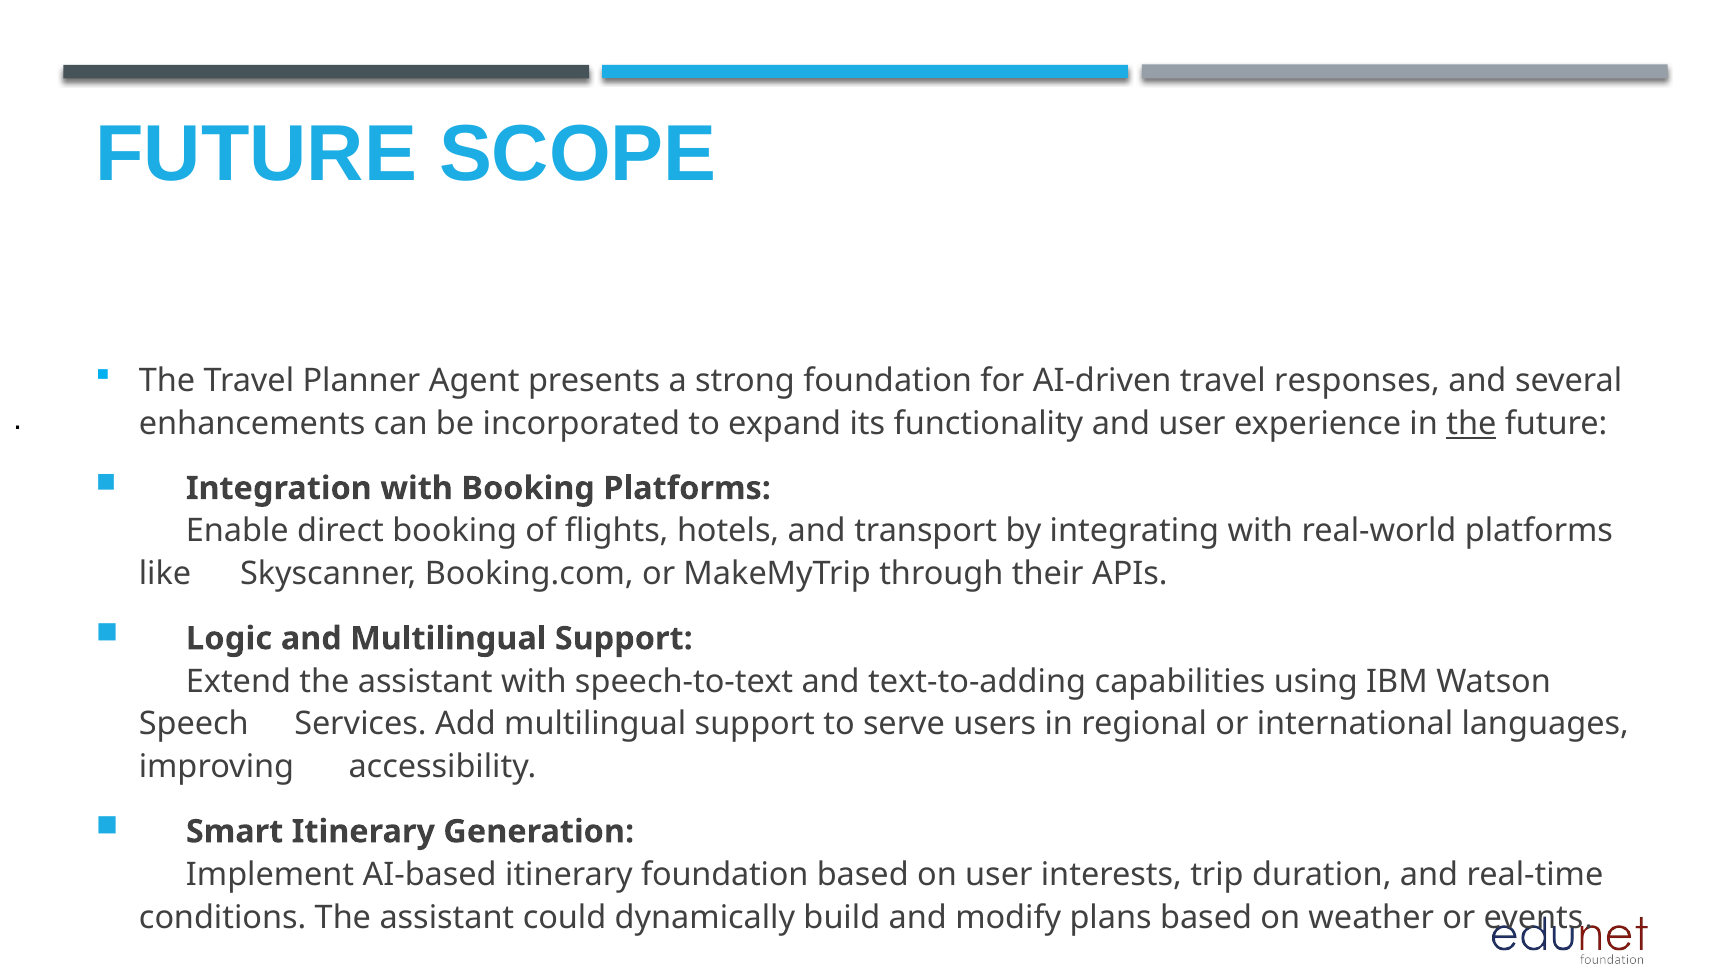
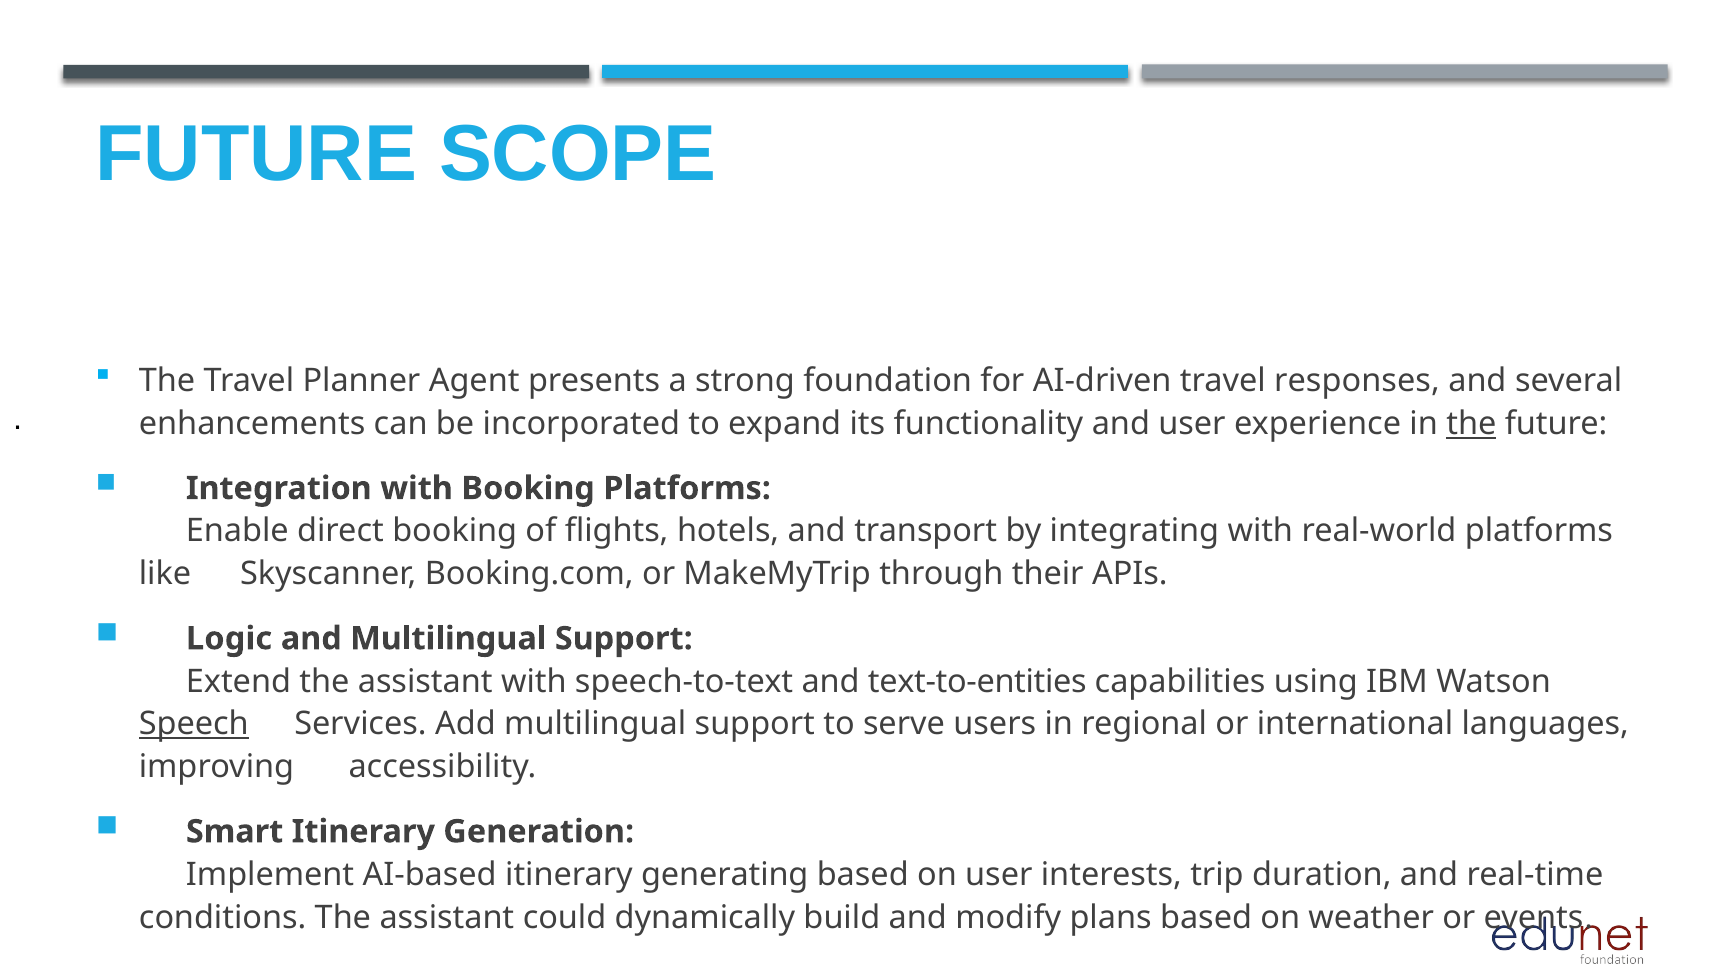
text-to-adding: text-to-adding -> text-to-entities
Speech underline: none -> present
itinerary foundation: foundation -> generating
